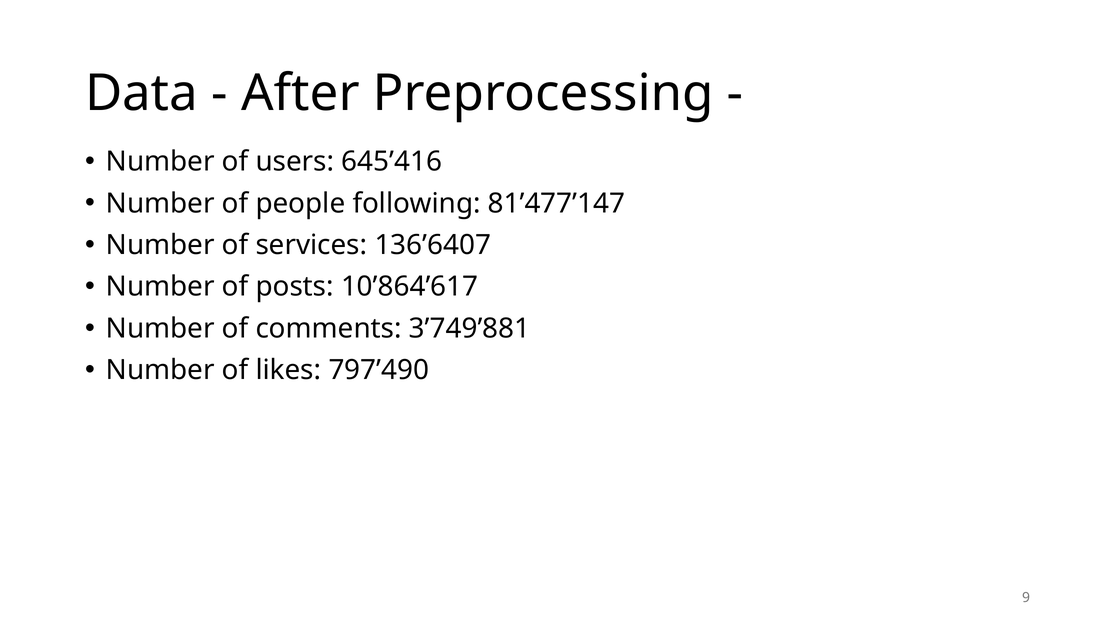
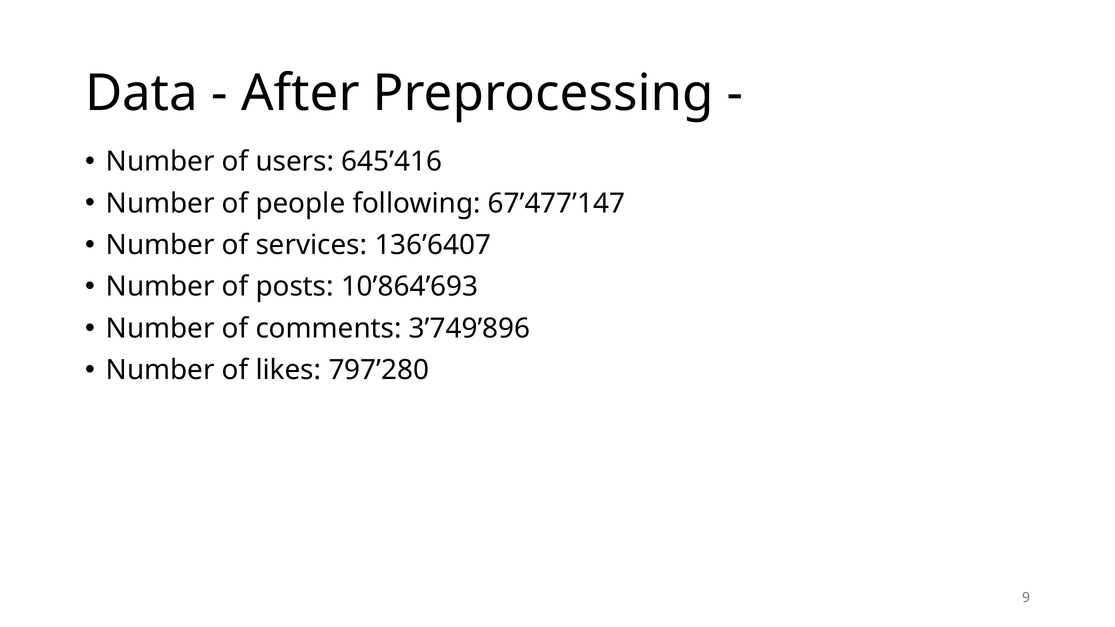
81’477’147: 81’477’147 -> 67’477’147
10’864’617: 10’864’617 -> 10’864’693
3’749’881: 3’749’881 -> 3’749’896
797’490: 797’490 -> 797’280
